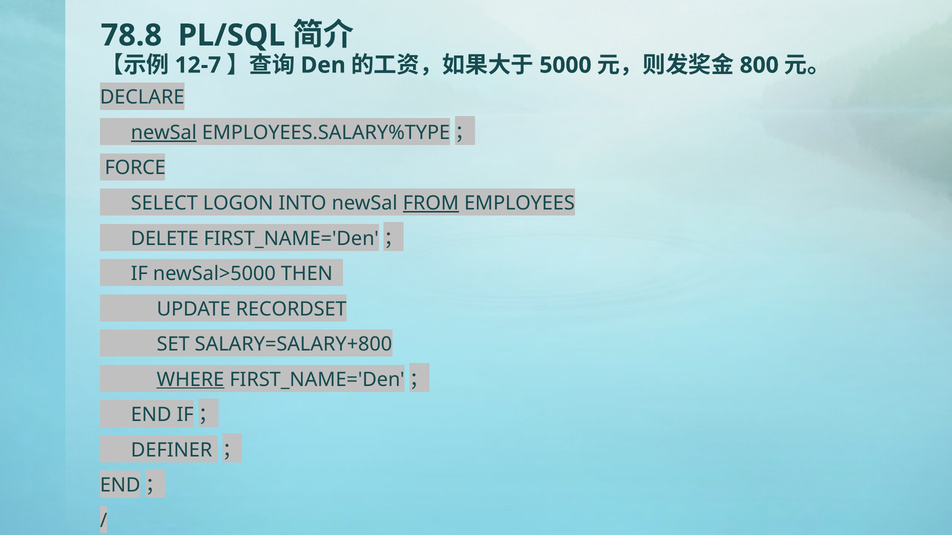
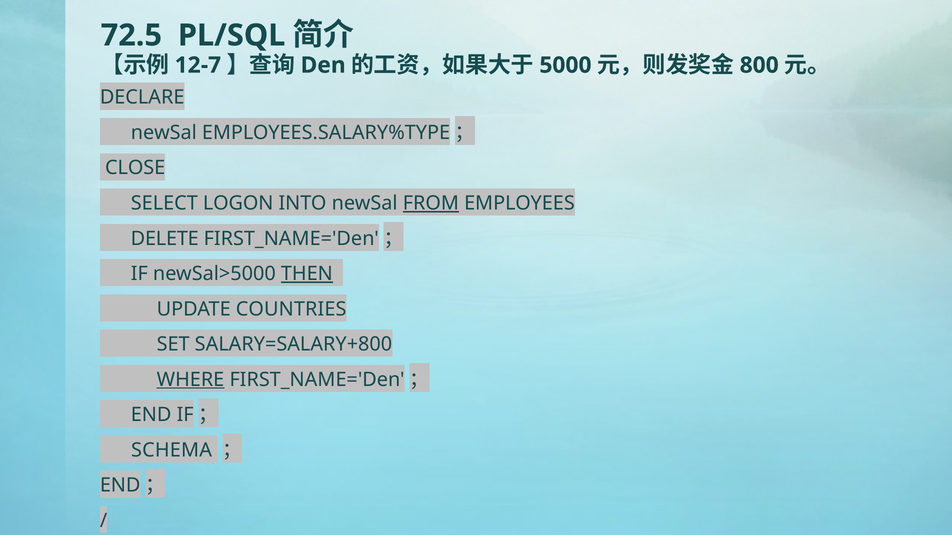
78.8: 78.8 -> 72.5
newSal at (164, 133) underline: present -> none
FORCE: FORCE -> CLOSE
THEN underline: none -> present
RECORDSET: RECORDSET -> COUNTRIES
DEFINER: DEFINER -> SCHEMA
